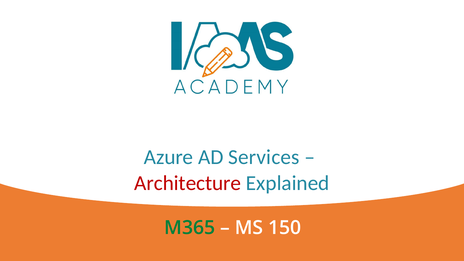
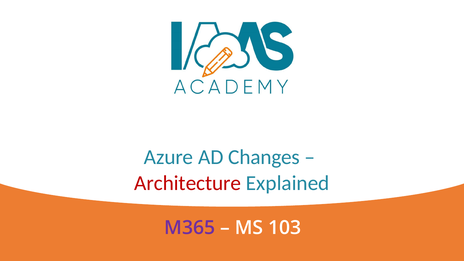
Services: Services -> Changes
M365 colour: green -> purple
150: 150 -> 103
